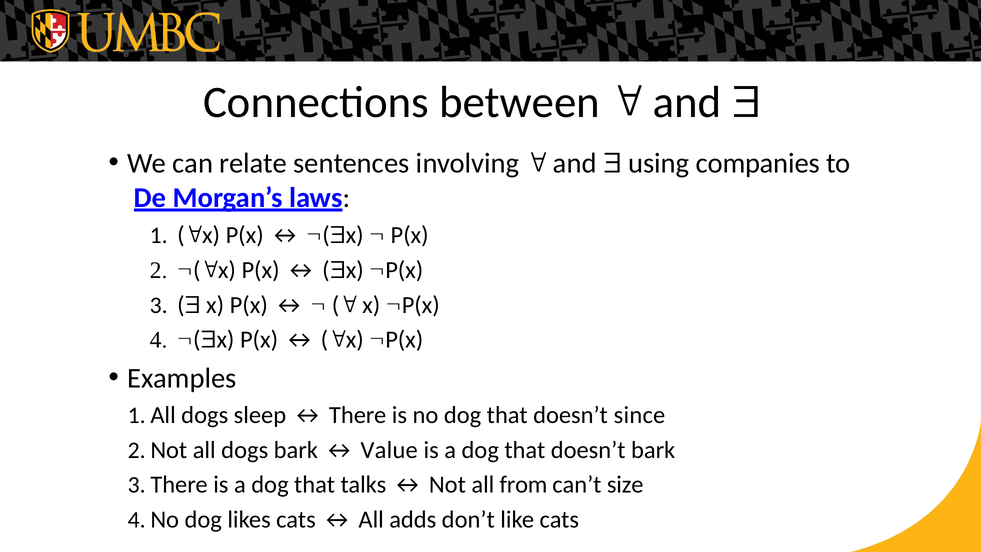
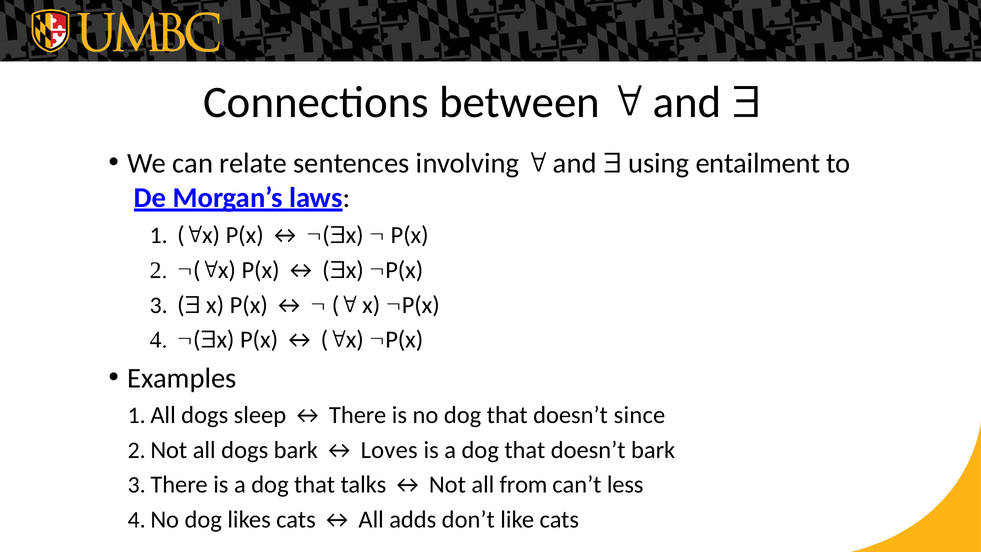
companies: companies -> entailment
Value: Value -> Loves
size: size -> less
